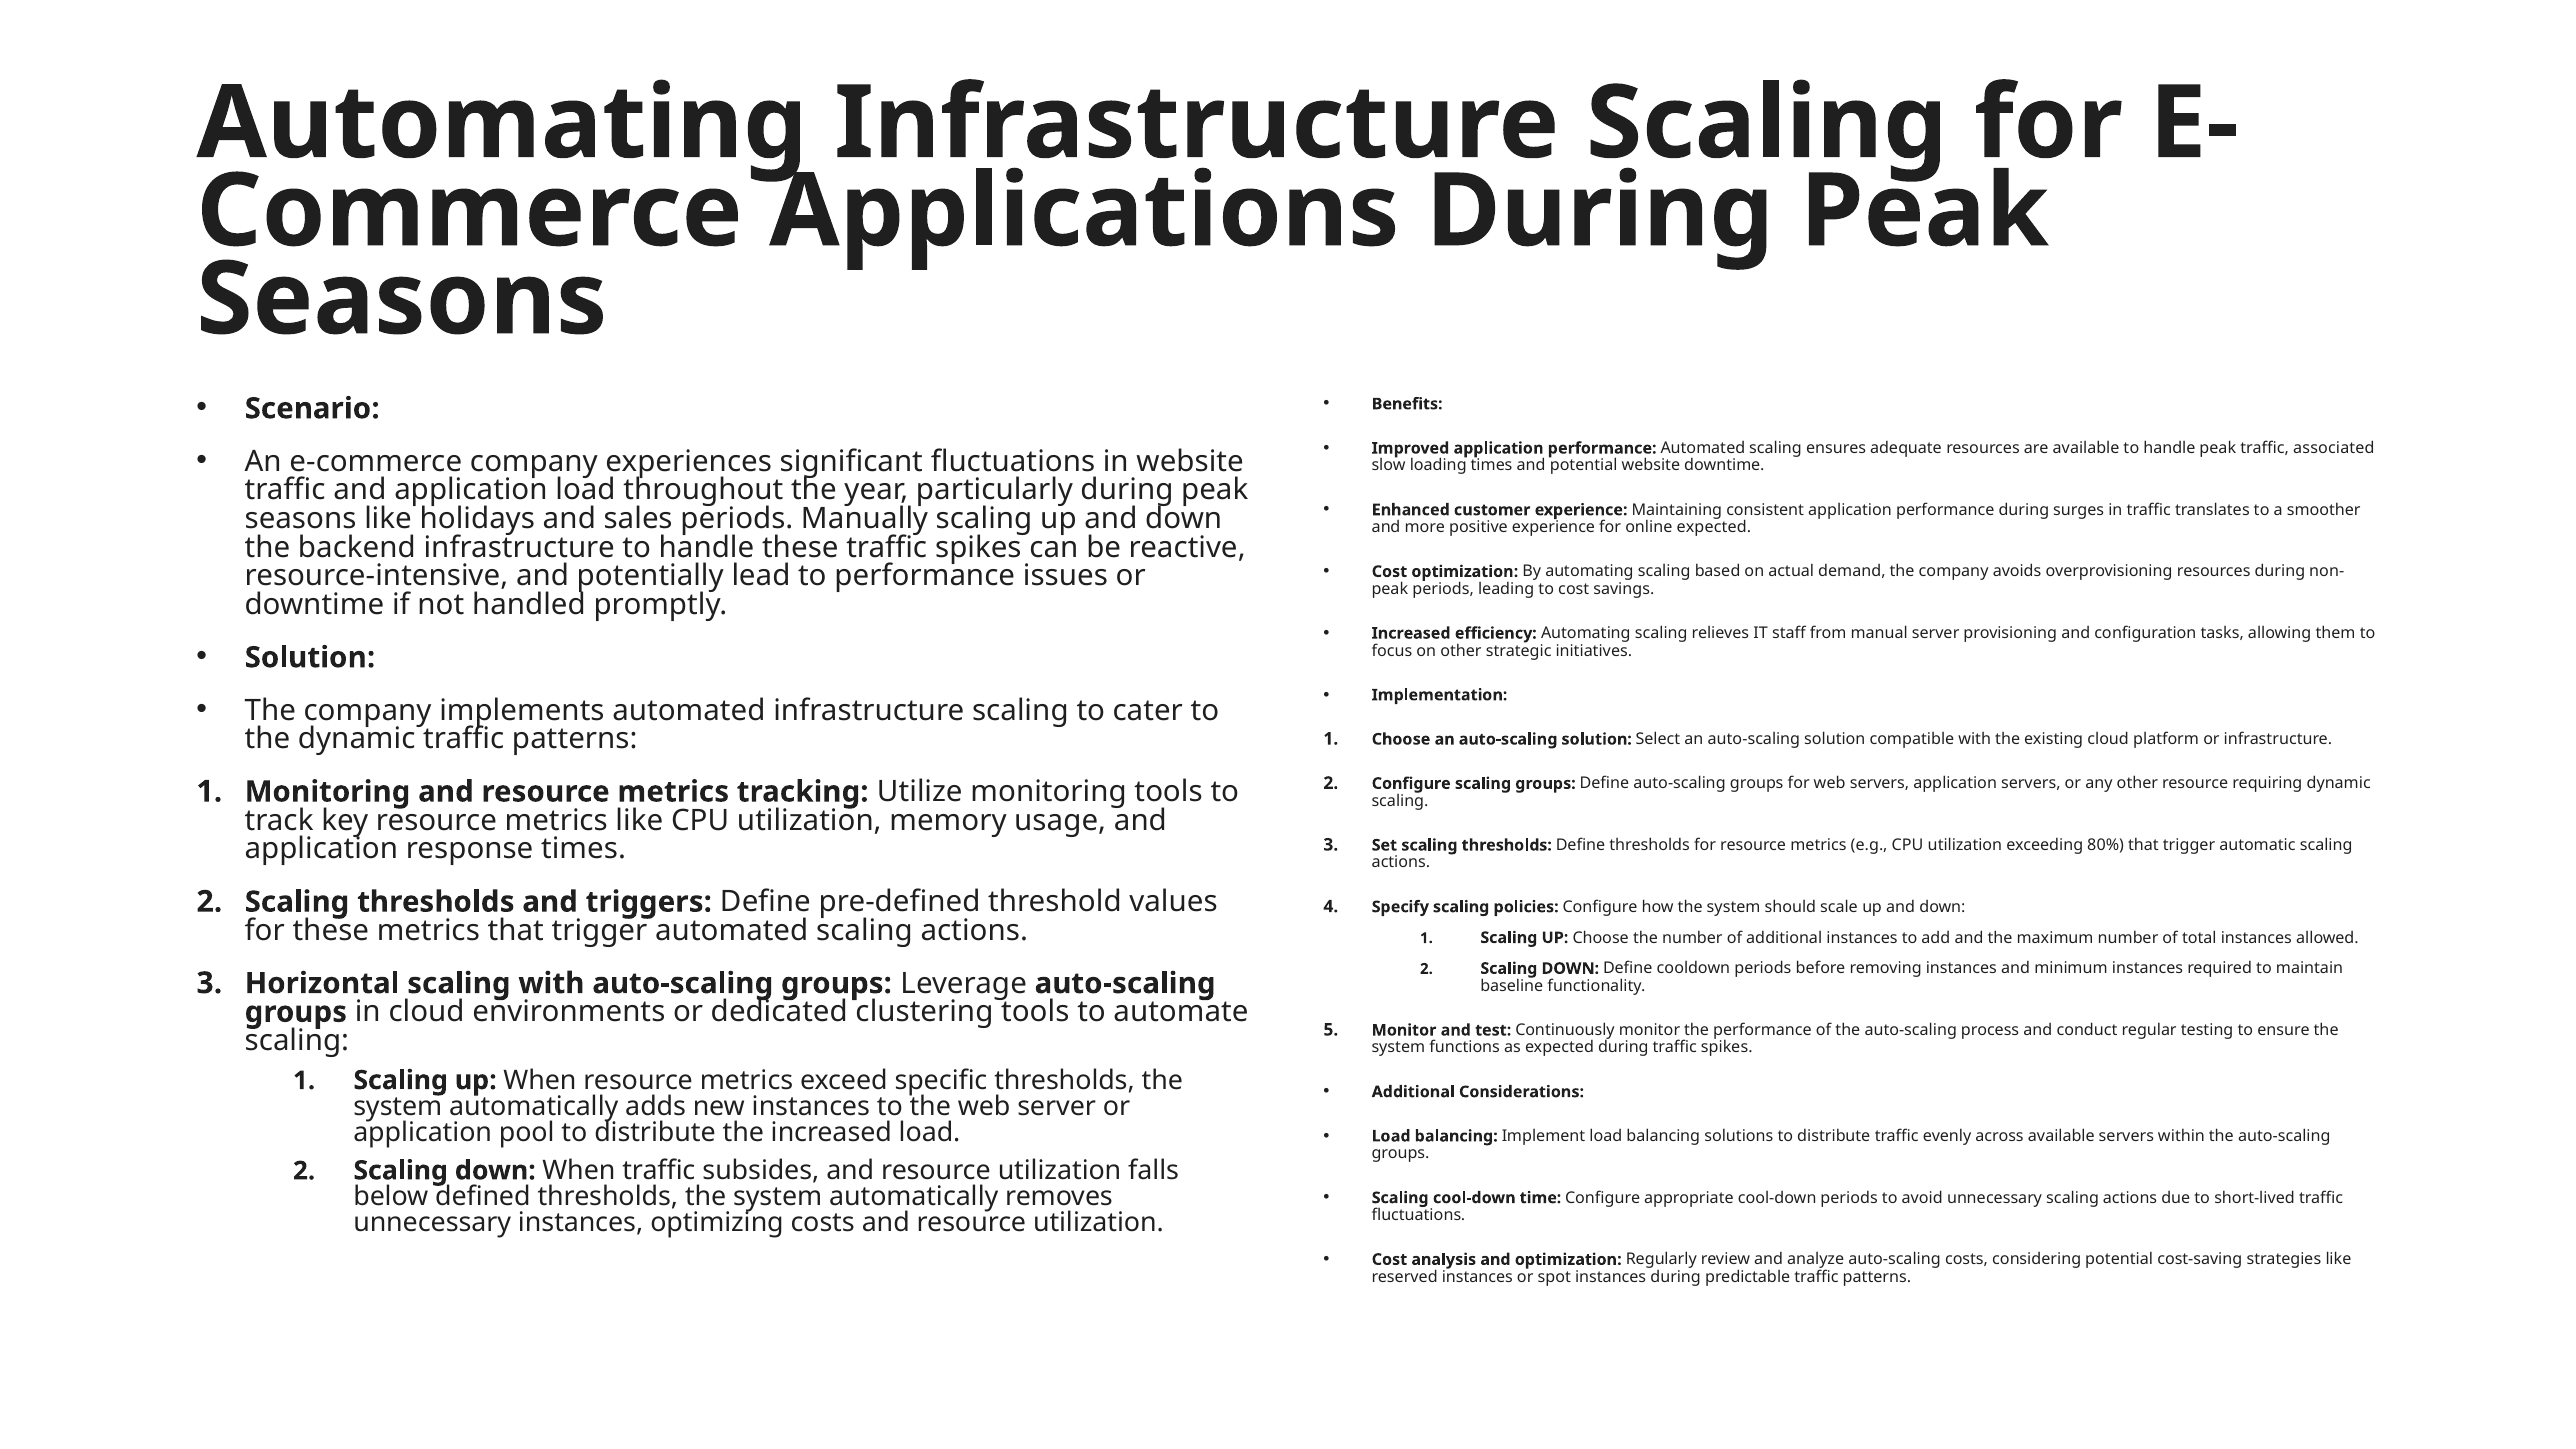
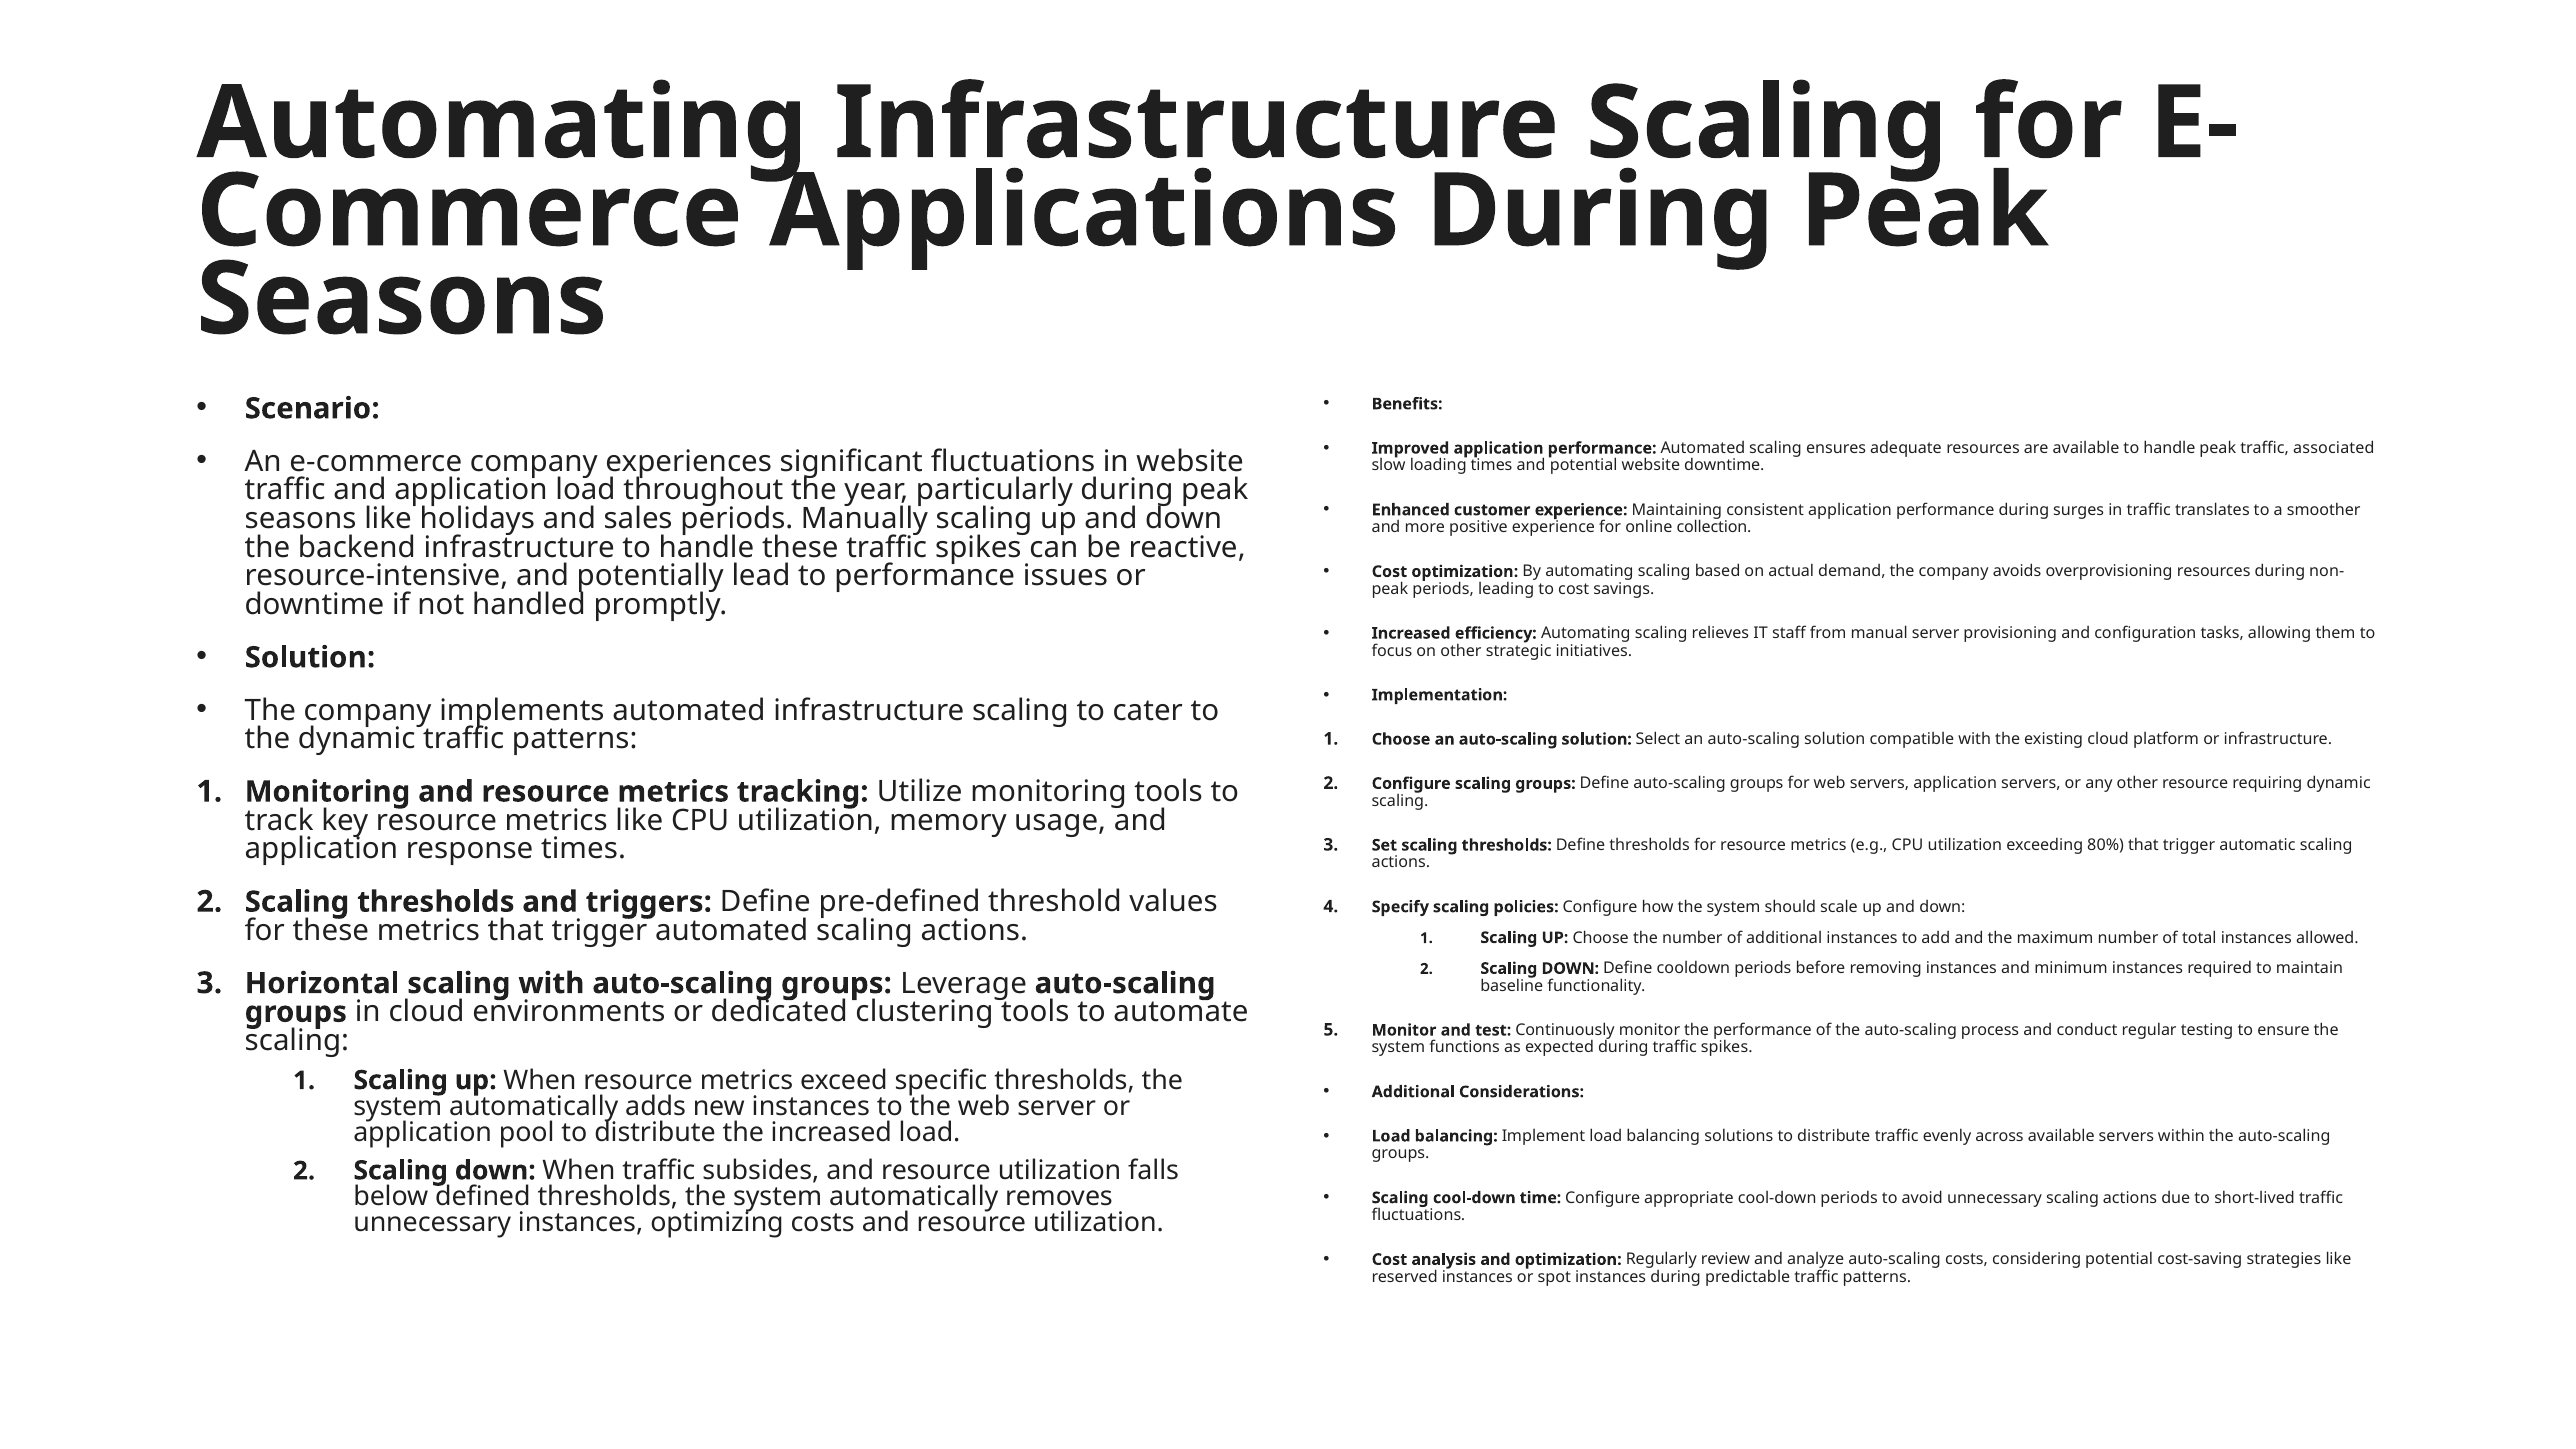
online expected: expected -> collection
